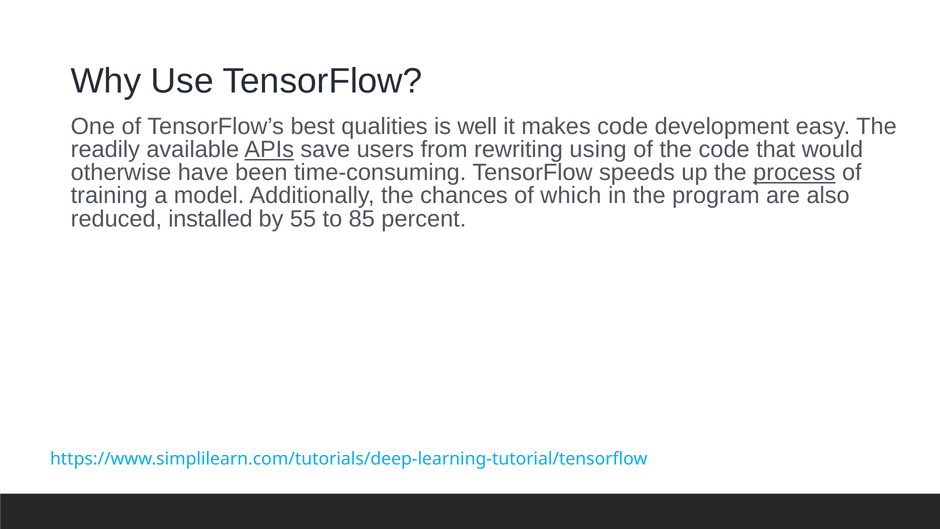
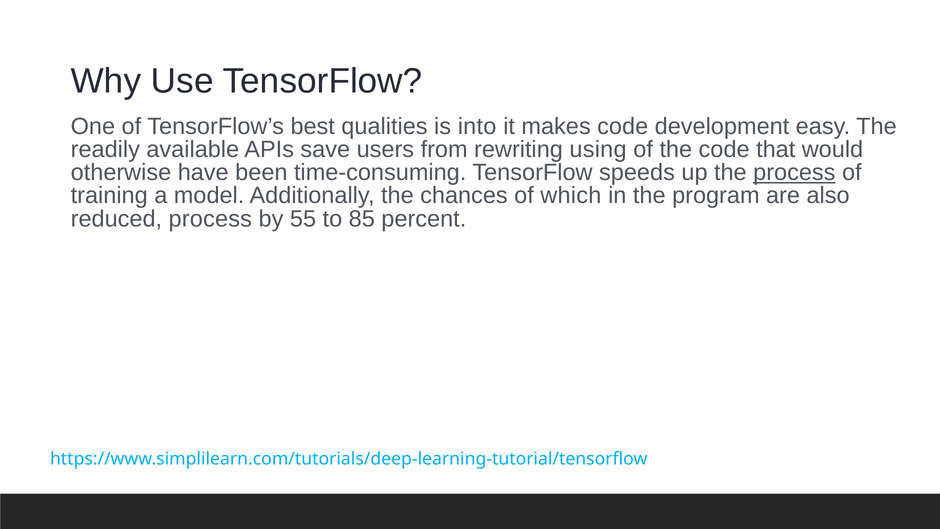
well: well -> into
APIs underline: present -> none
reduced installed: installed -> process
